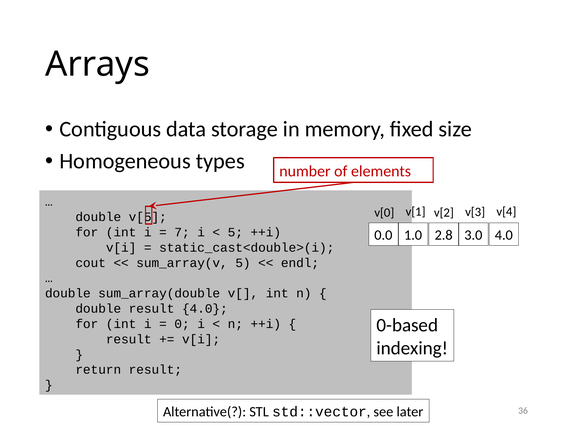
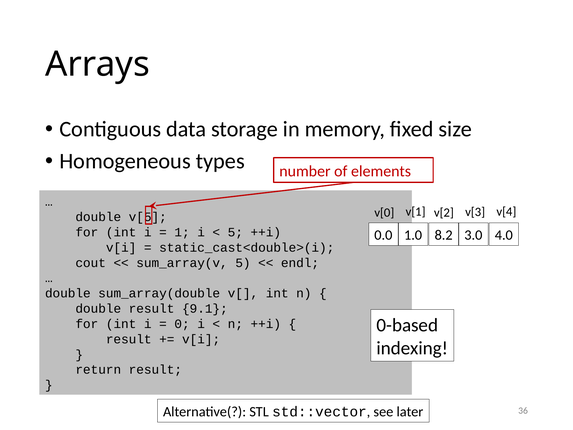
7: 7 -> 1
2.8: 2.8 -> 8.2
result 4.0: 4.0 -> 9.1
